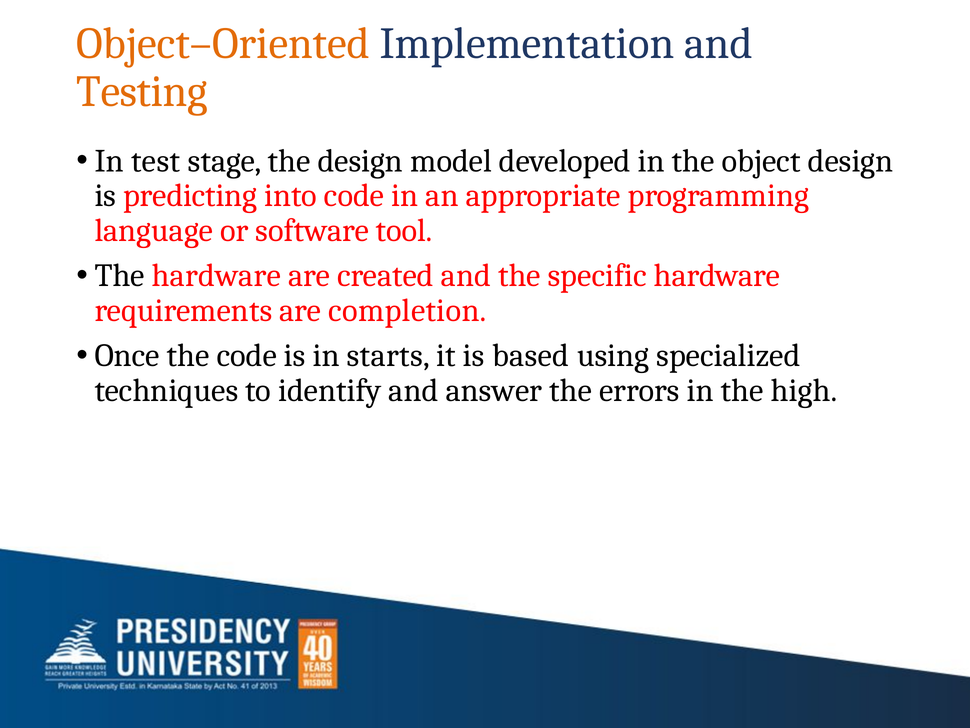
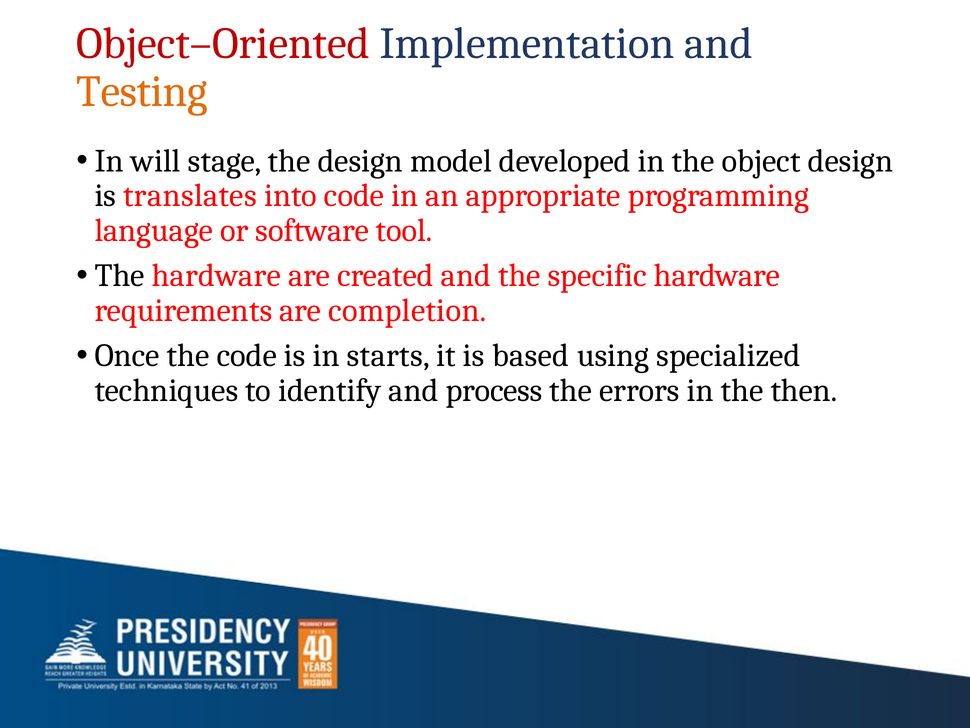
Object–Oriented colour: orange -> red
test: test -> will
predicting: predicting -> translates
answer: answer -> process
high: high -> then
